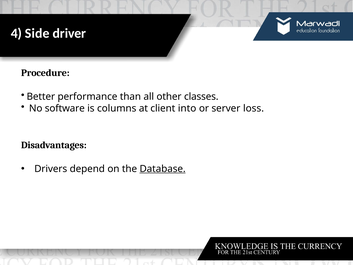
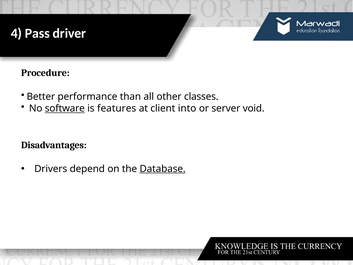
Side: Side -> Pass
software underline: none -> present
columns: columns -> features
loss: loss -> void
